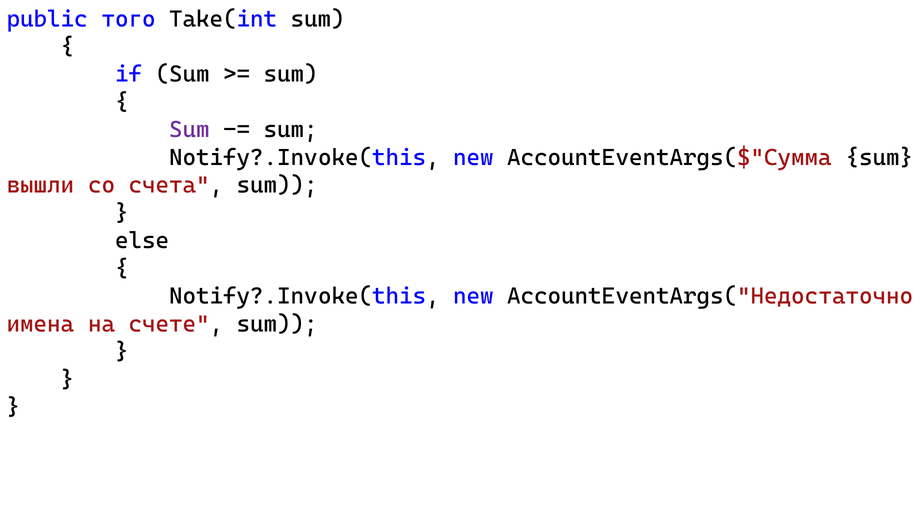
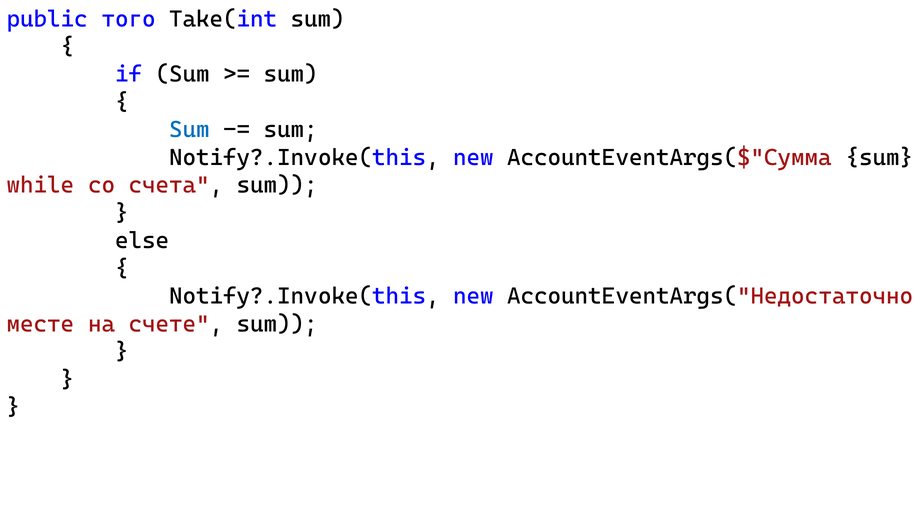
Sum at (189, 130) colour: purple -> blue
вышли: вышли -> while
имена: имена -> месте
